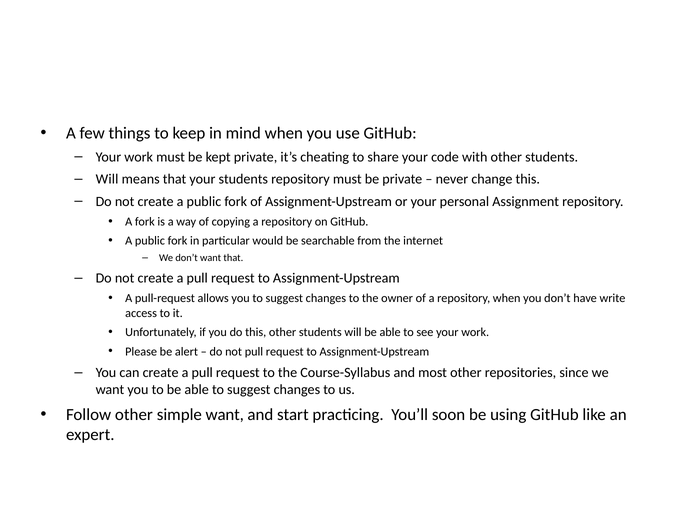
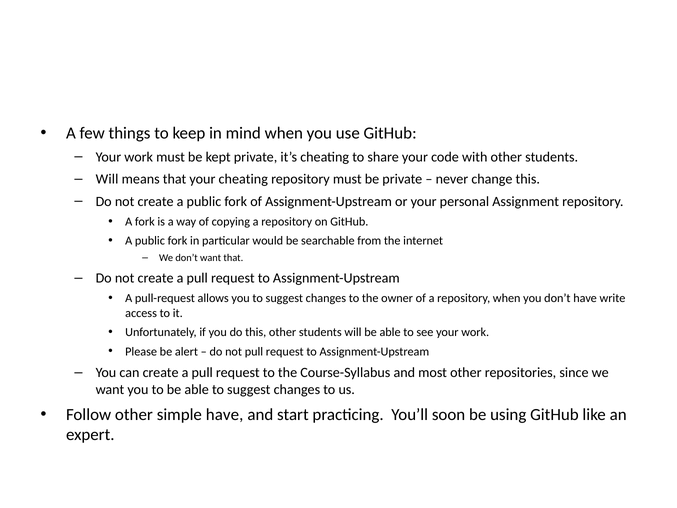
your students: students -> cheating
simple want: want -> have
